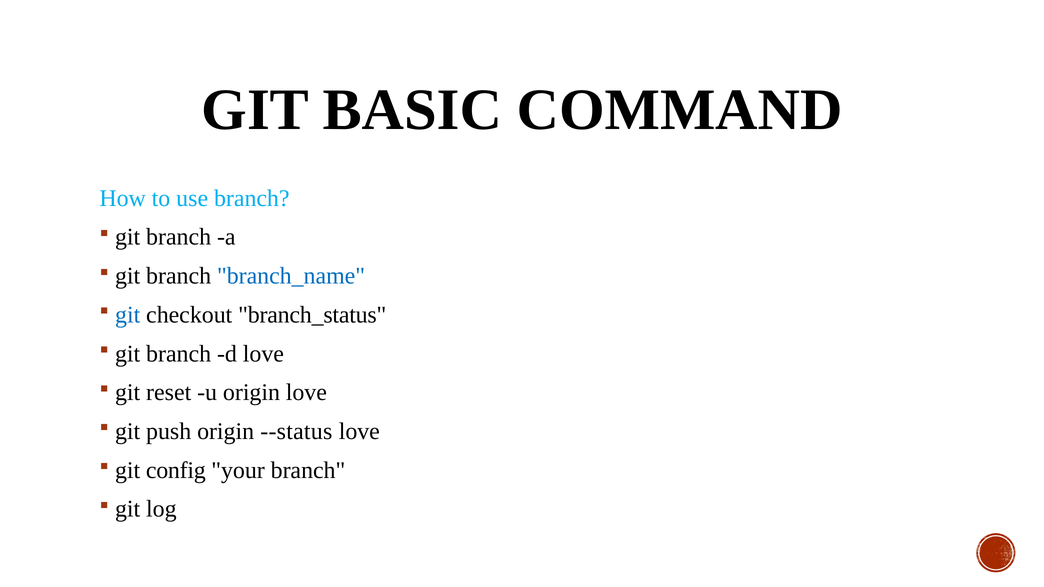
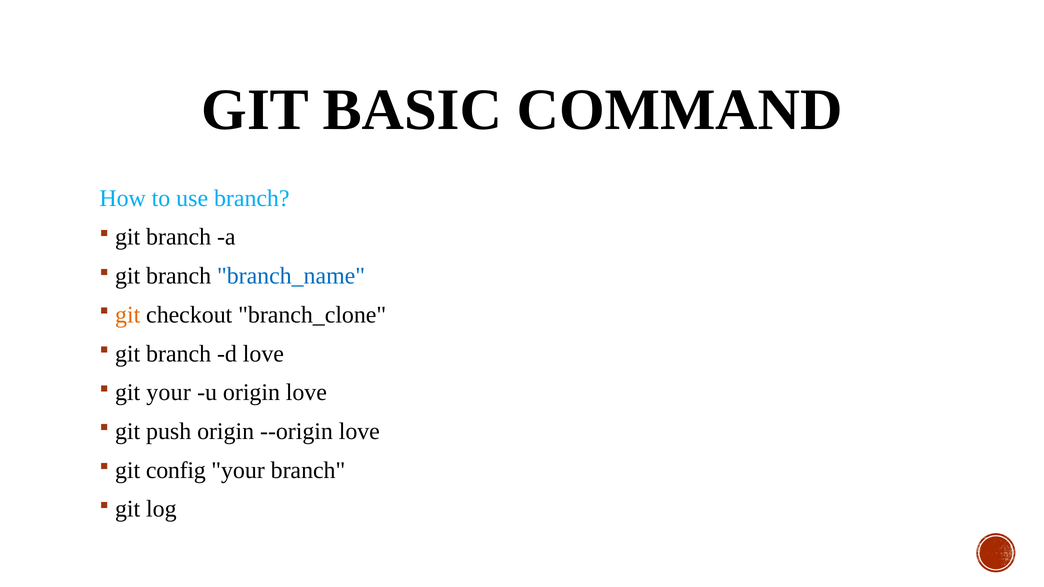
git at (128, 315) colour: blue -> orange
branch_status: branch_status -> branch_clone
git reset: reset -> your
--status: --status -> --origin
